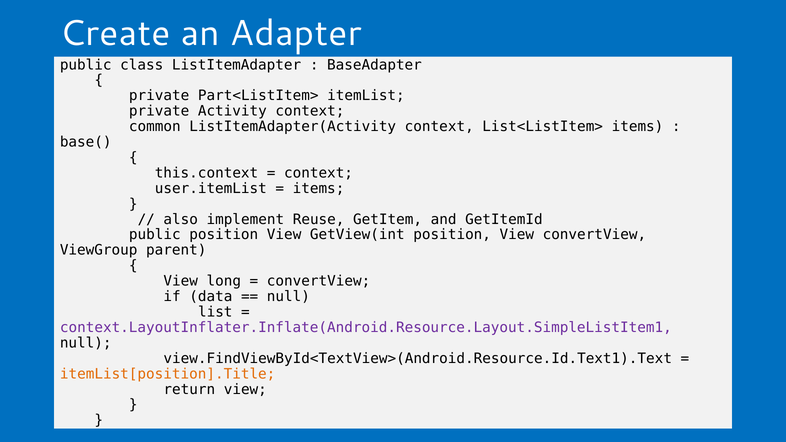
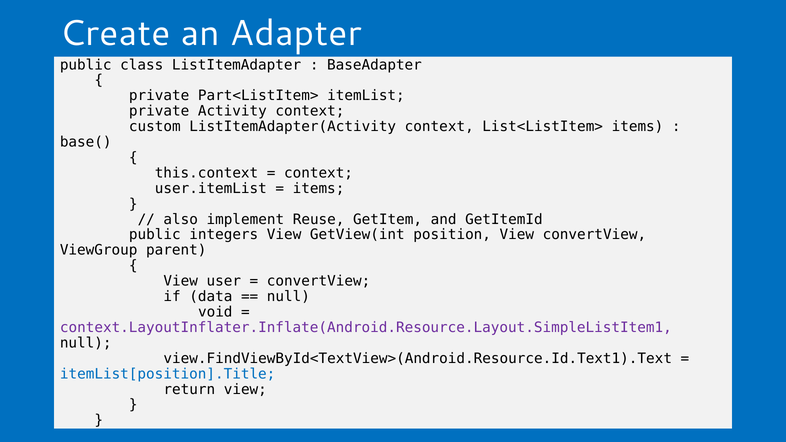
common: common -> custom
public position: position -> integers
long: long -> user
list: list -> void
itemList[position].Title colour: orange -> blue
